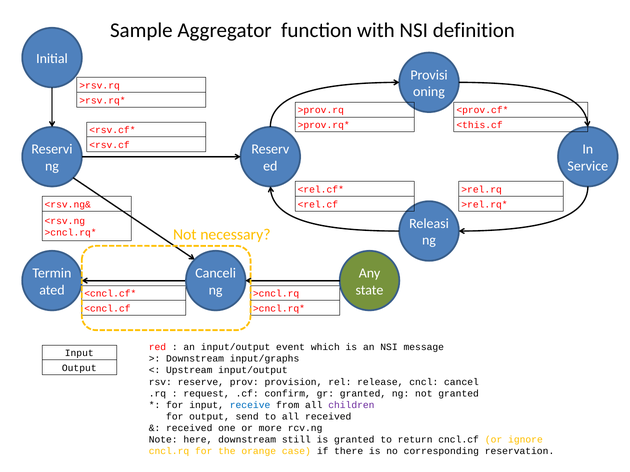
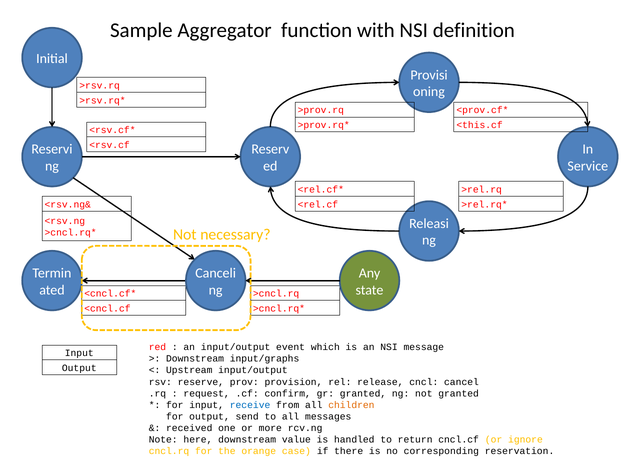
children colour: purple -> orange
all received: received -> messages
still: still -> value
is granted: granted -> handled
